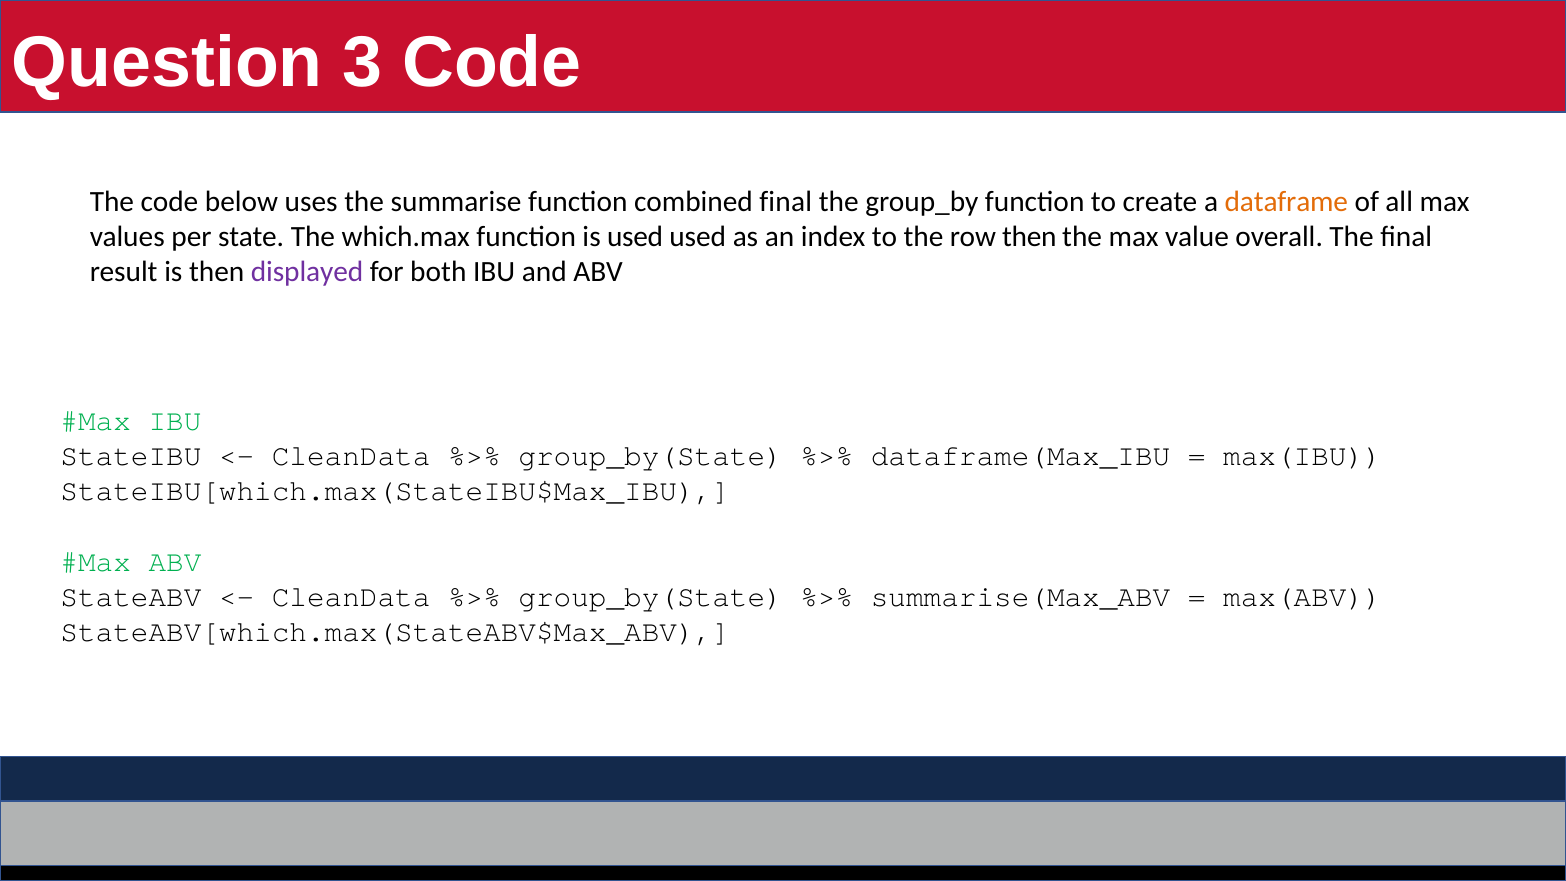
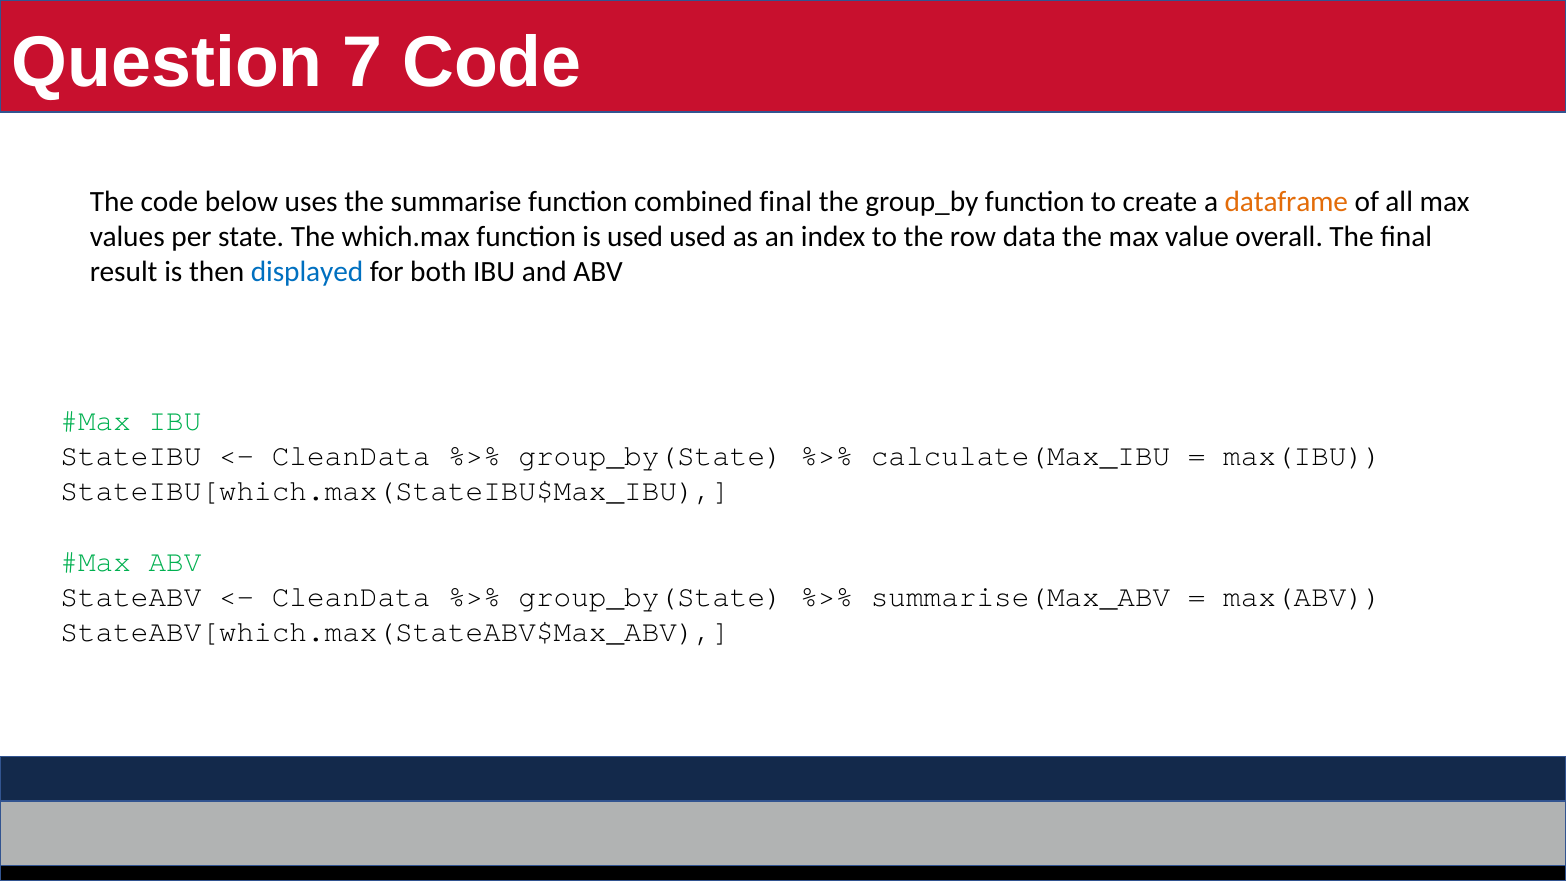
3: 3 -> 7
row then: then -> data
displayed colour: purple -> blue
dataframe(Max_IBU: dataframe(Max_IBU -> calculate(Max_IBU
